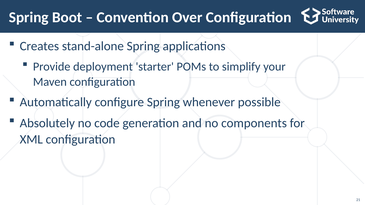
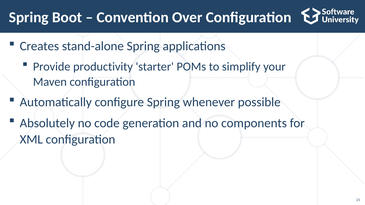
deployment: deployment -> productivity
